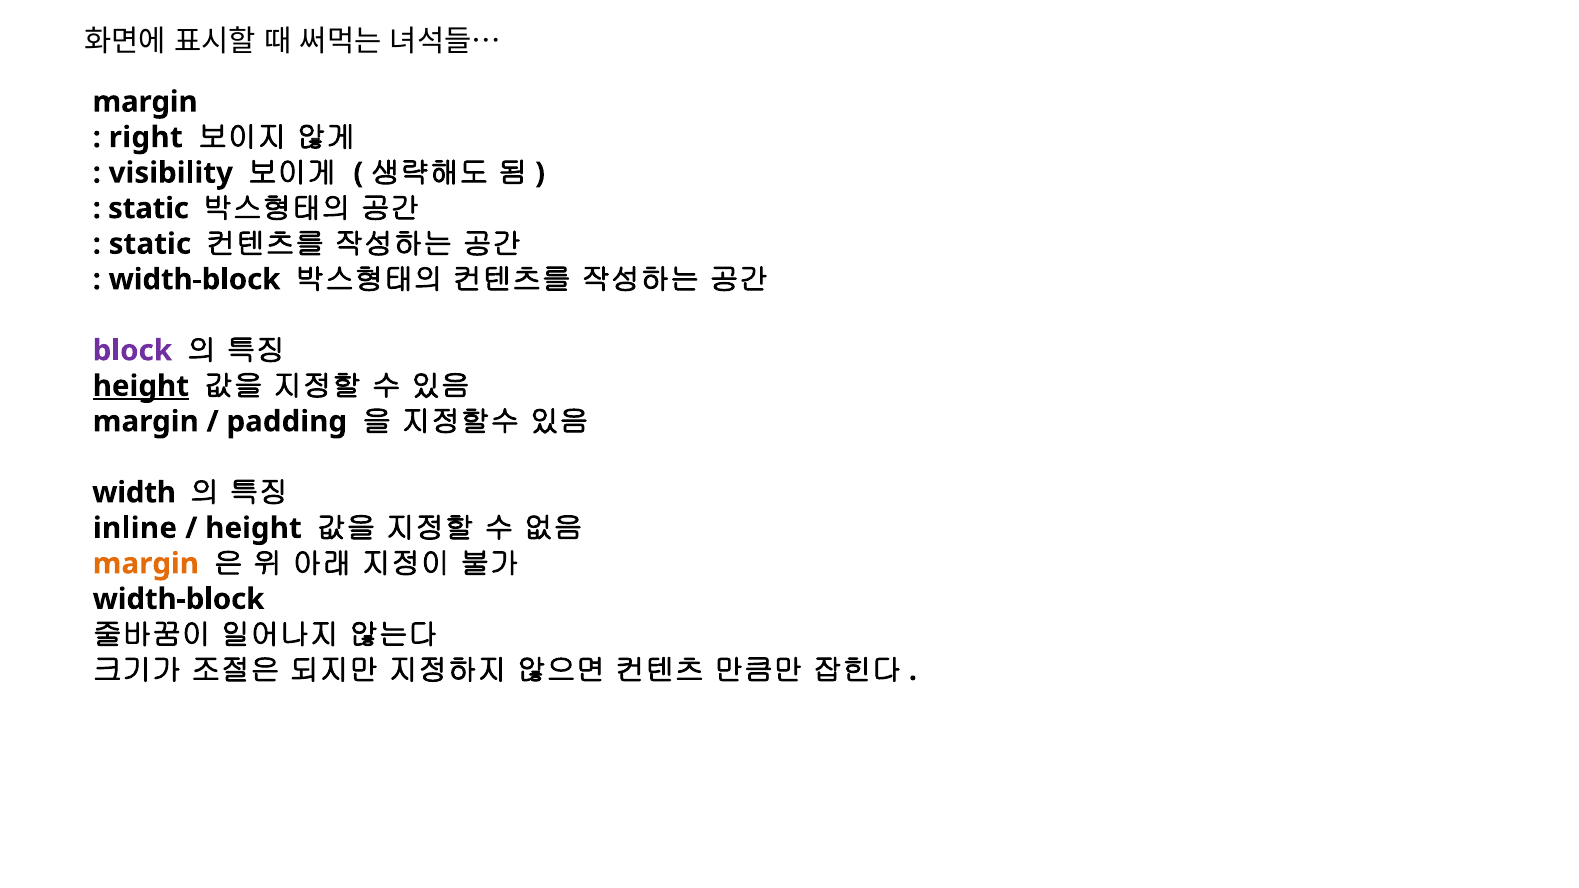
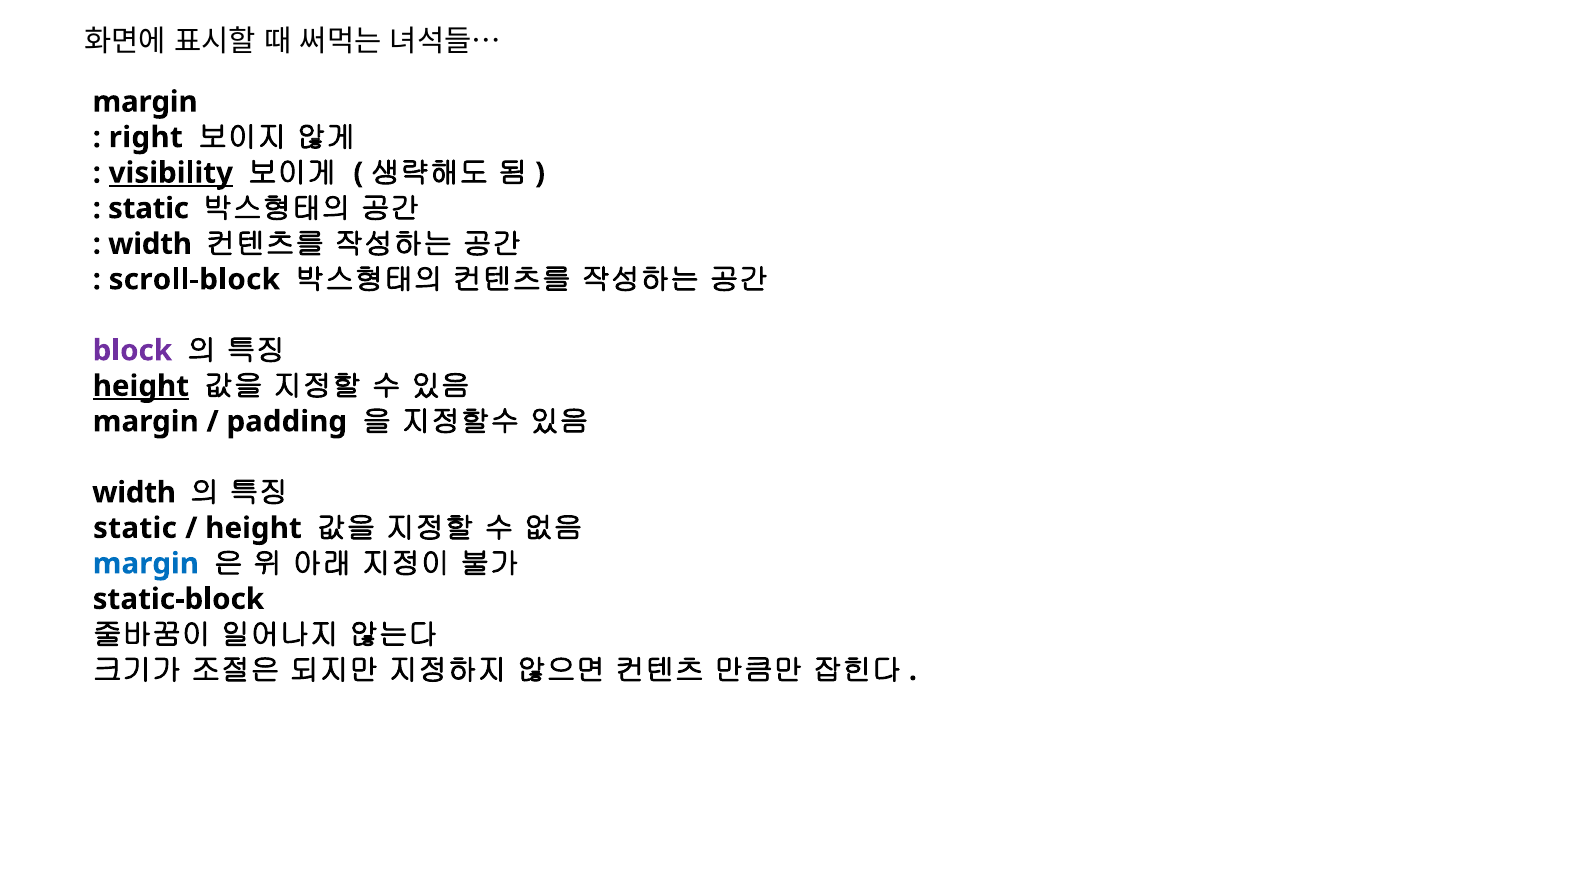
visibility underline: none -> present
static at (150, 244): static -> width
width-block at (195, 280): width-block -> scroll-block
inline at (135, 528): inline -> static
margin at (146, 564) colour: orange -> blue
width-block at (179, 599): width-block -> static-block
